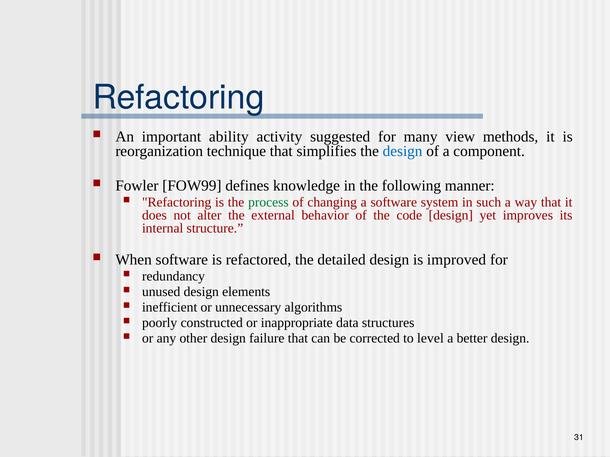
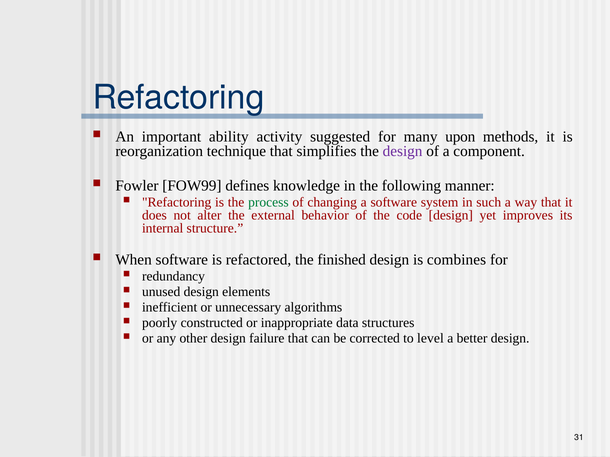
view: view -> upon
design at (403, 151) colour: blue -> purple
detailed: detailed -> finished
improved: improved -> combines
